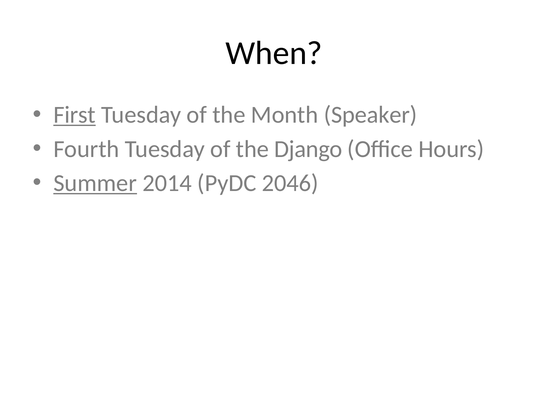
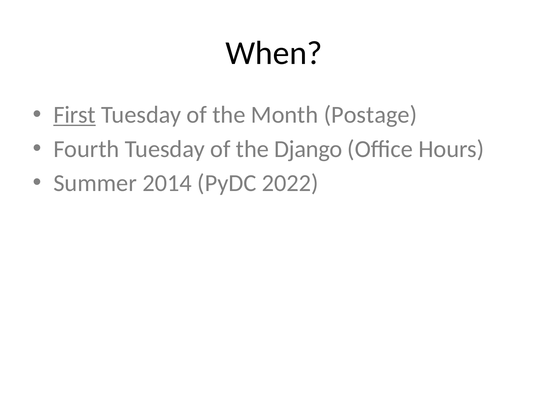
Speaker: Speaker -> Postage
Summer underline: present -> none
2046: 2046 -> 2022
